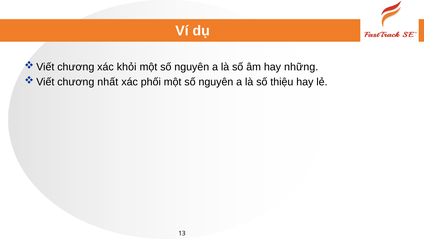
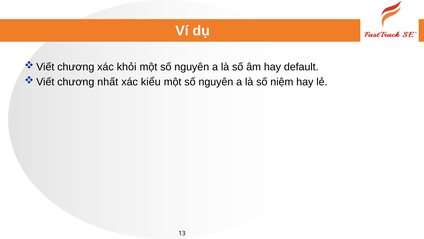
những: những -> default
phối: phối -> kiểu
thiệu: thiệu -> niệm
